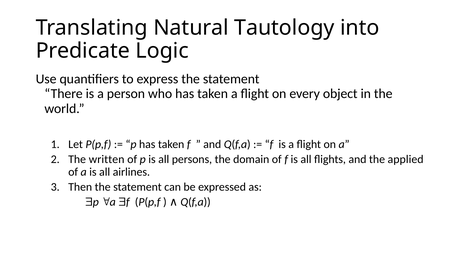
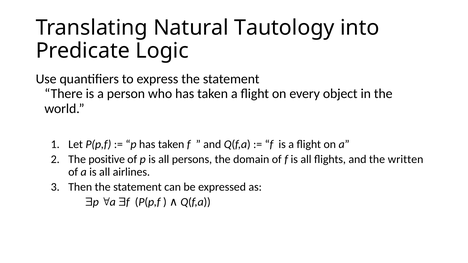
written: written -> positive
applied: applied -> written
